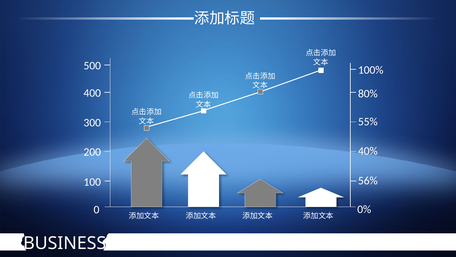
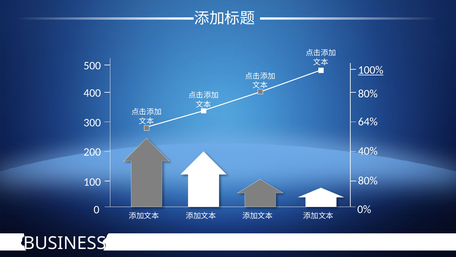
100% underline: none -> present
55%: 55% -> 64%
56% at (368, 180): 56% -> 80%
